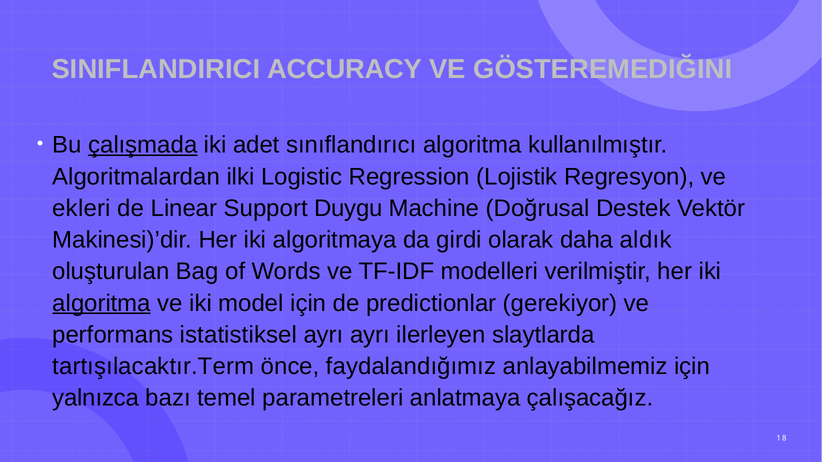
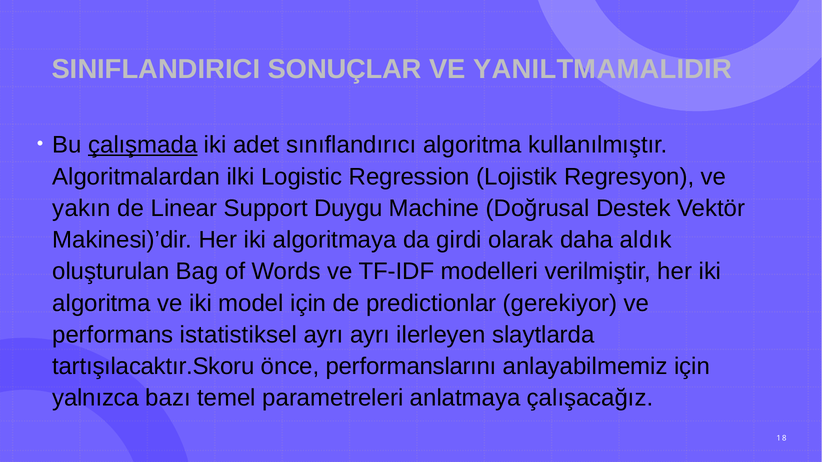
ACCURACY: ACCURACY -> SONUÇLAR
GÖSTEREMEDIĞINI: GÖSTEREMEDIĞINI -> YANILTMAMALIDIR
ekleri: ekleri -> yakın
algoritma at (102, 303) underline: present -> none
tartışılacaktır.Term: tartışılacaktır.Term -> tartışılacaktır.Skoru
faydalandığımız: faydalandığımız -> performanslarını
